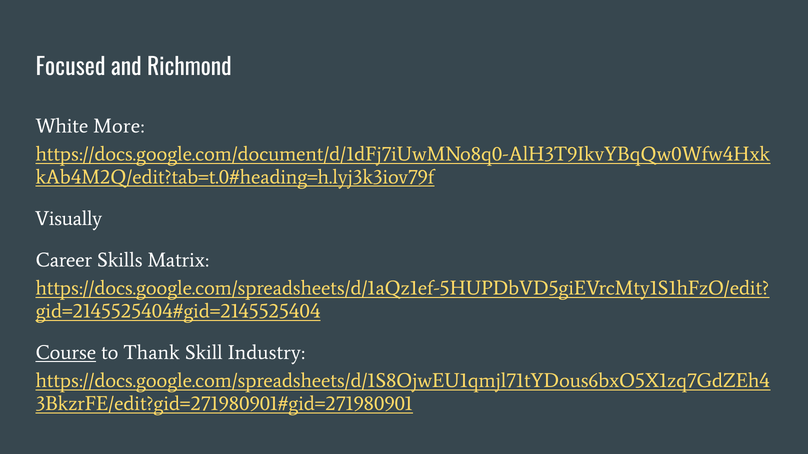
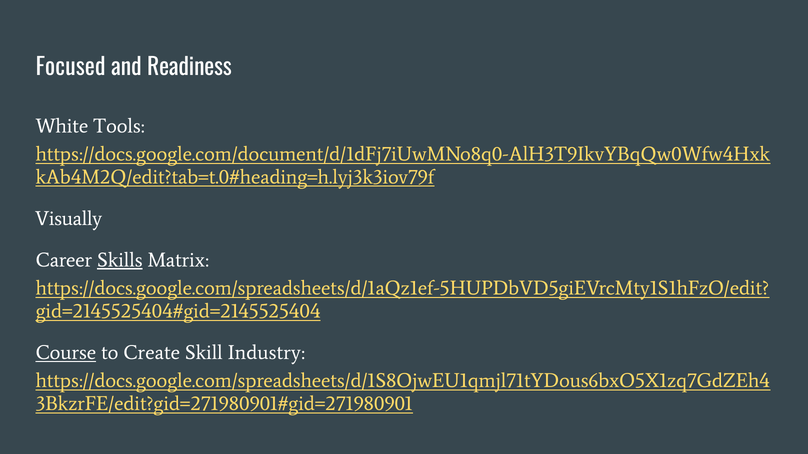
Richmond: Richmond -> Readiness
More: More -> Tools
Skills underline: none -> present
Thank: Thank -> Create
